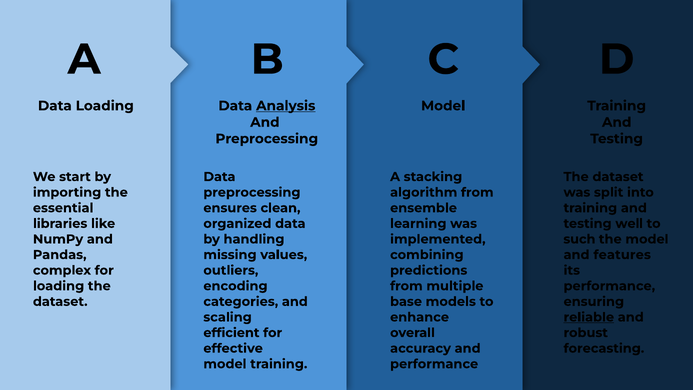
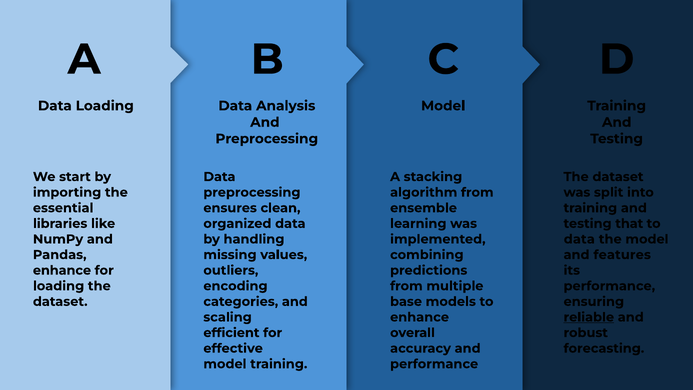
Analysis underline: present -> none
well: well -> that
such at (579, 239): such -> data
complex at (62, 270): complex -> enhance
